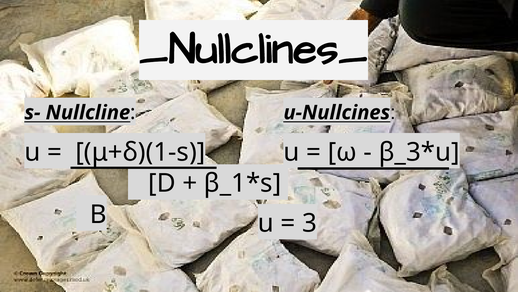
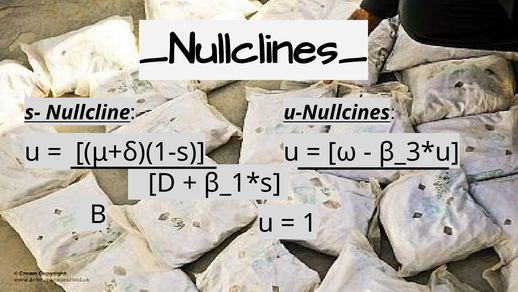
3: 3 -> 1
